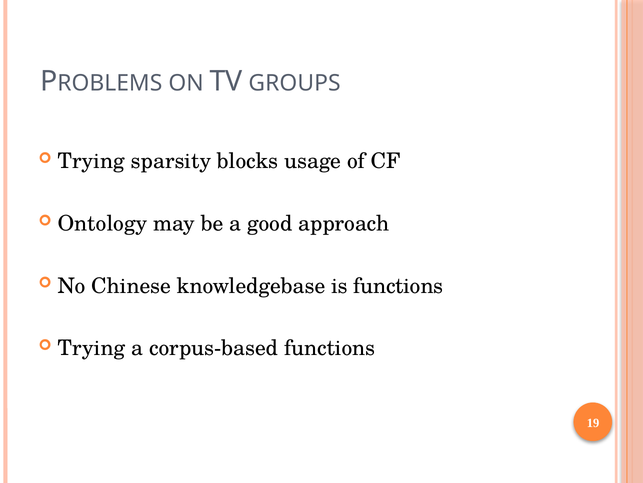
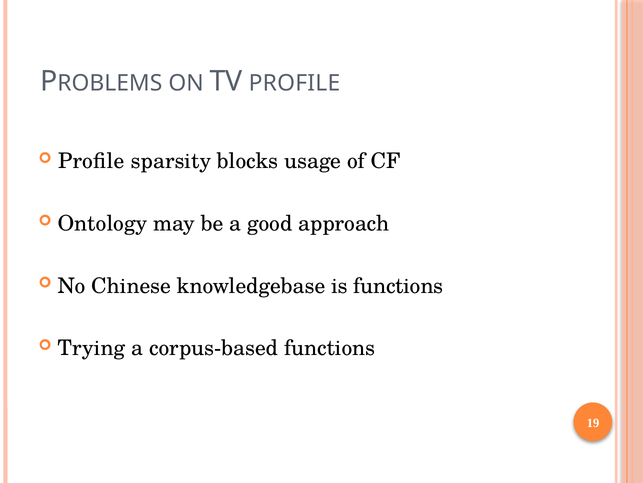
TV GROUPS: GROUPS -> PROFILE
Trying at (91, 161): Trying -> Proﬁle
